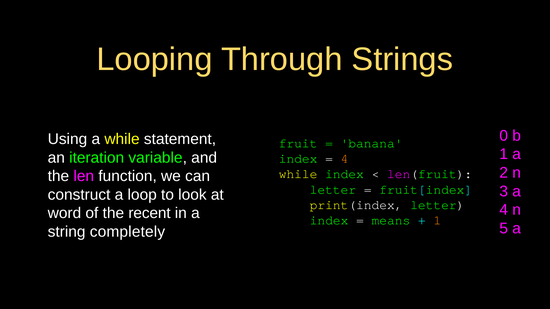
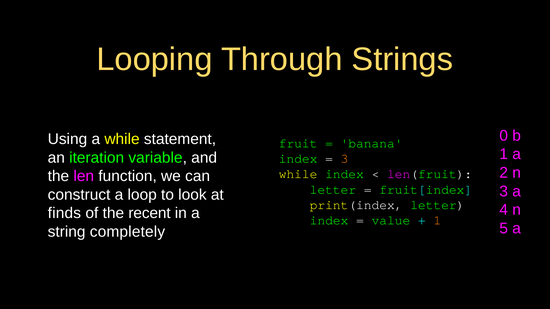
4 at (345, 159): 4 -> 3
word: word -> finds
means: means -> value
